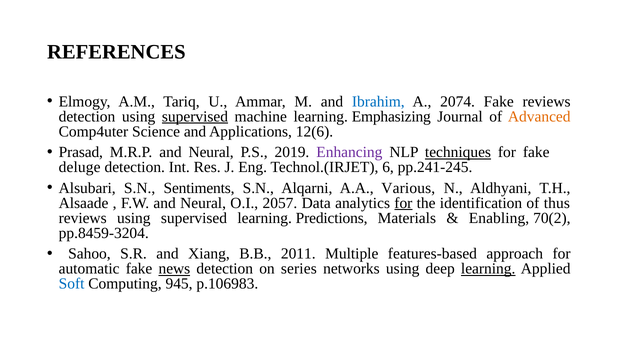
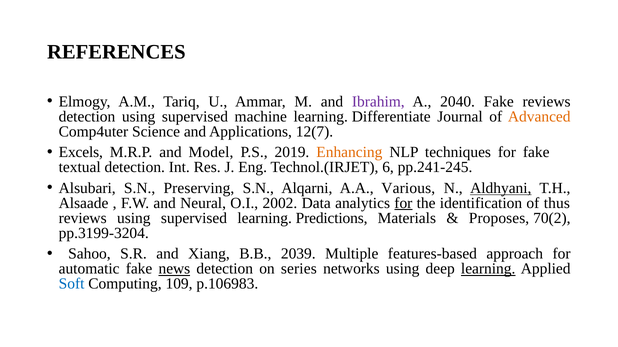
Ibrahim colour: blue -> purple
2074: 2074 -> 2040
supervised at (195, 117) underline: present -> none
Emphasizing: Emphasizing -> Differentiate
12(6: 12(6 -> 12(7
Prasad: Prasad -> Excels
M.R.P and Neural: Neural -> Model
Enhancing colour: purple -> orange
techniques underline: present -> none
deluge: deluge -> textual
Sentiments: Sentiments -> Preserving
Aldhyani underline: none -> present
2057: 2057 -> 2002
Enabling: Enabling -> Proposes
pp.8459-3204: pp.8459-3204 -> pp.3199-3204
2011: 2011 -> 2039
945: 945 -> 109
